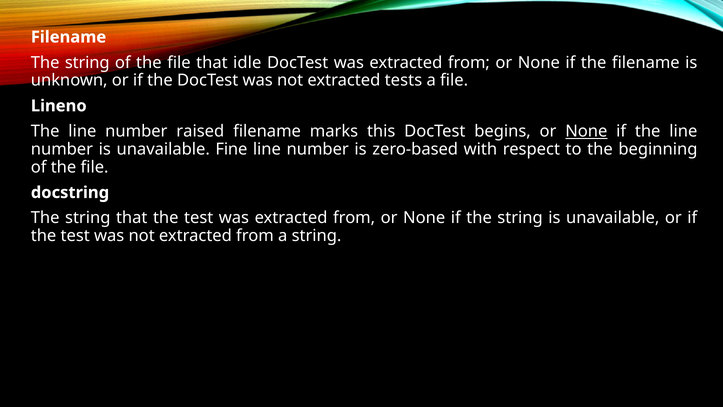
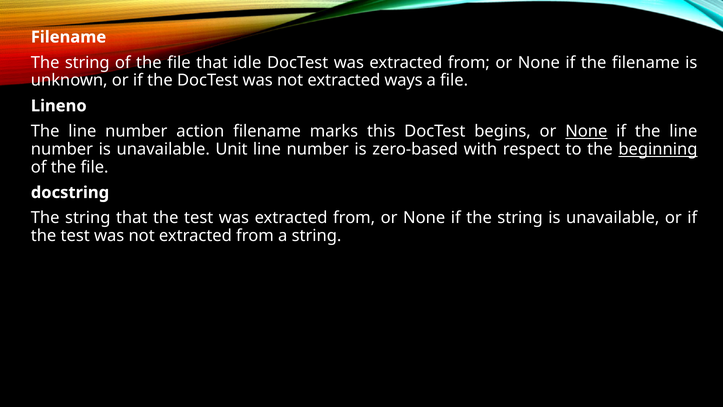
tests: tests -> ways
raised: raised -> action
Fine: Fine -> Unit
beginning underline: none -> present
